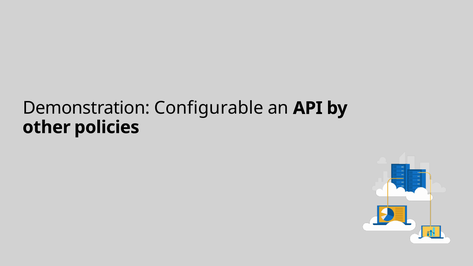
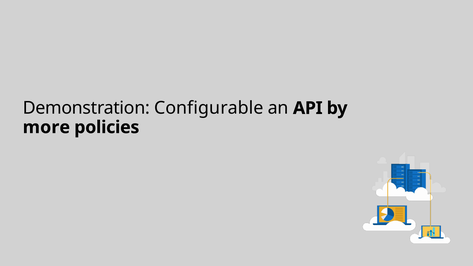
other: other -> more
